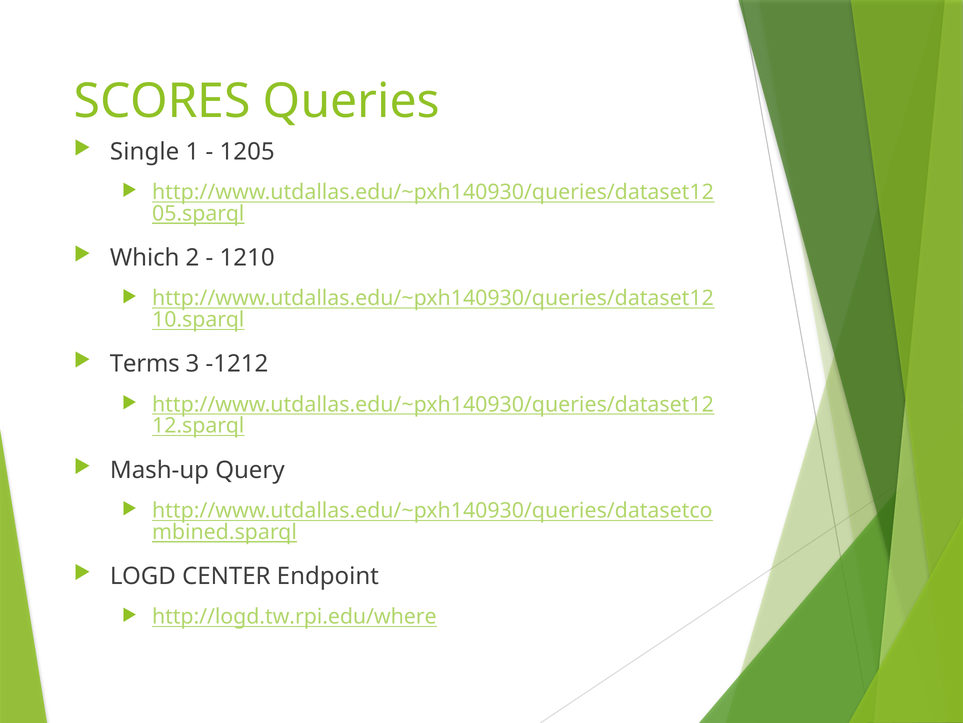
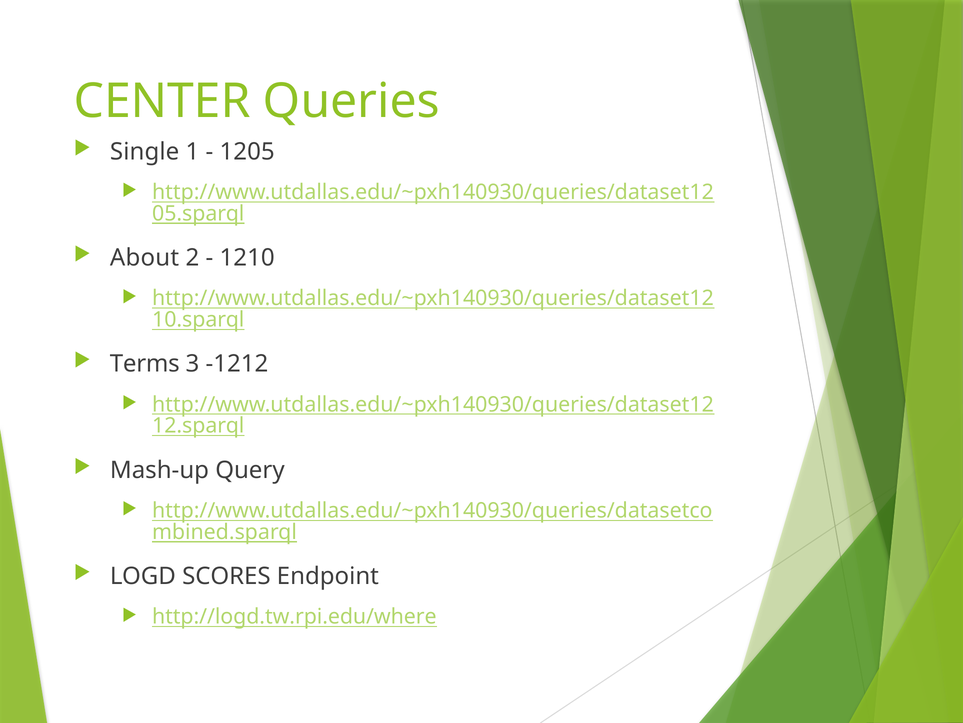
SCORES: SCORES -> CENTER
Which: Which -> About
CENTER: CENTER -> SCORES
